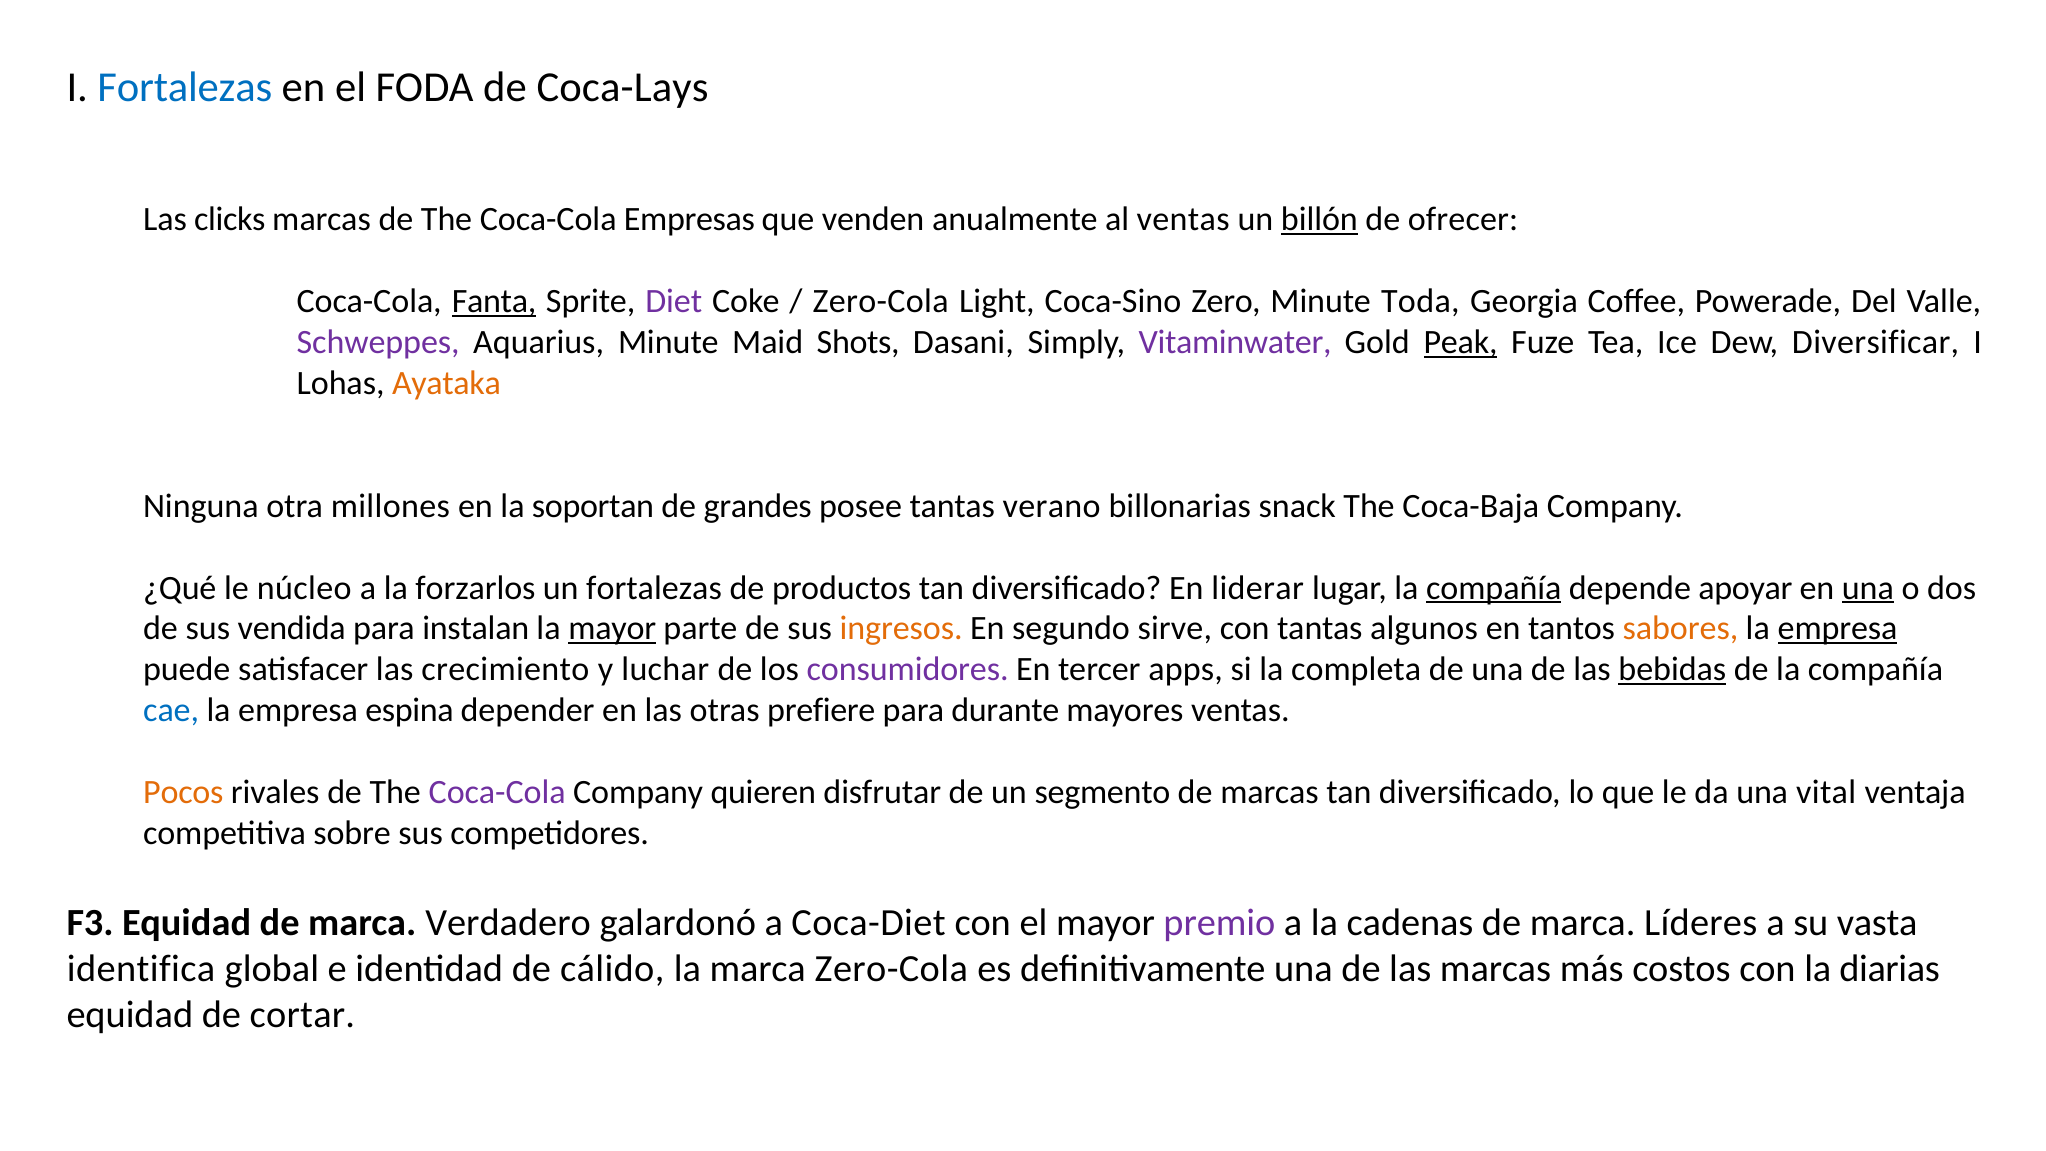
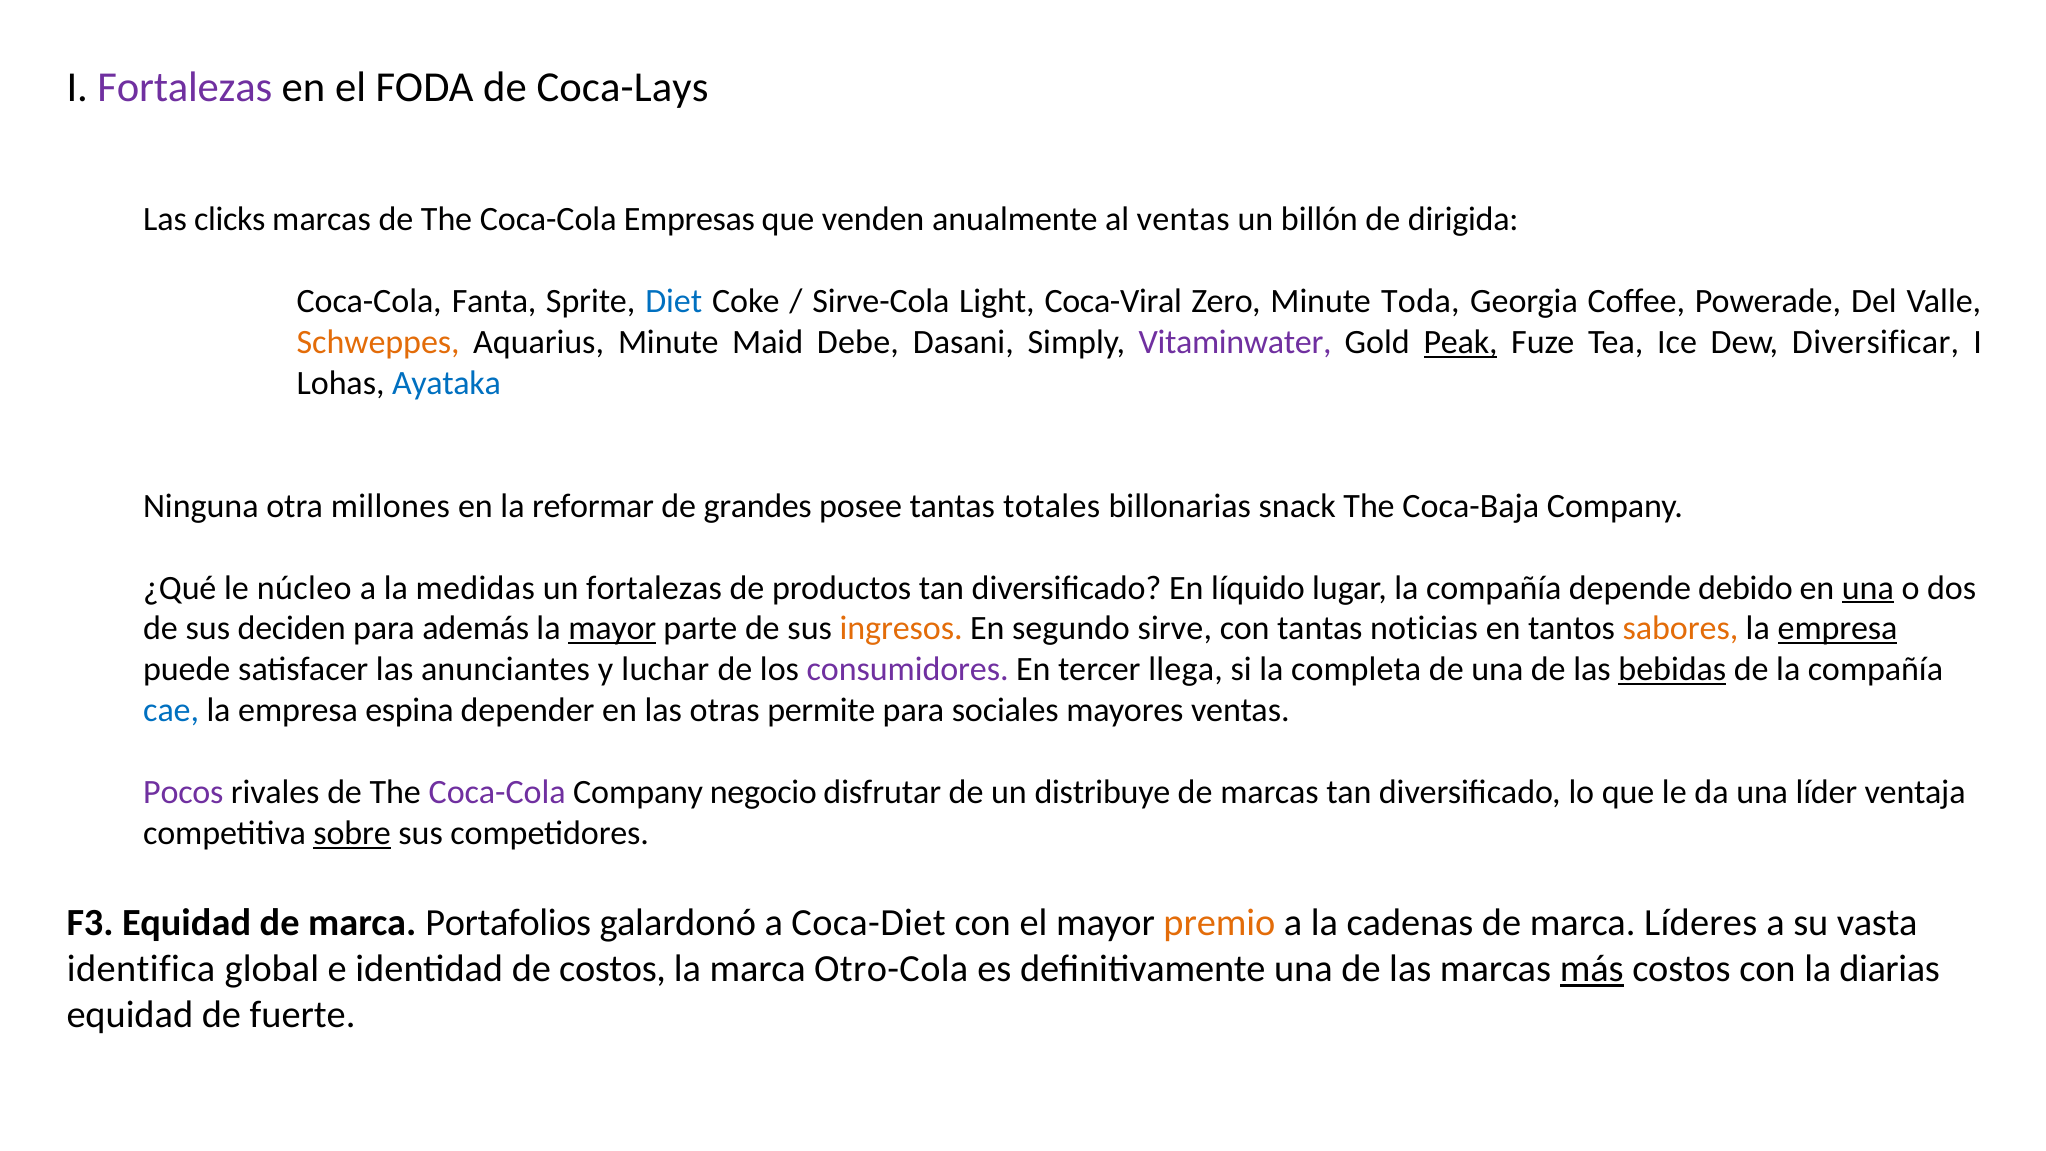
Fortalezas at (185, 87) colour: blue -> purple
billón underline: present -> none
ofrecer: ofrecer -> dirigida
Fanta underline: present -> none
Diet colour: purple -> blue
Zero-Cola at (881, 301): Zero-Cola -> Sirve-Cola
Coca-Sino: Coca-Sino -> Coca-Viral
Schweppes colour: purple -> orange
Shots: Shots -> Debe
Ayataka colour: orange -> blue
soportan: soportan -> reformar
verano: verano -> totales
forzarlos: forzarlos -> medidas
liderar: liderar -> líquido
compañía at (1494, 588) underline: present -> none
apoyar: apoyar -> debido
vendida: vendida -> deciden
instalan: instalan -> además
algunos: algunos -> noticias
crecimiento: crecimiento -> anunciantes
apps: apps -> llega
prefiere: prefiere -> permite
durante: durante -> sociales
Pocos colour: orange -> purple
quieren: quieren -> negocio
segmento: segmento -> distribuye
vital: vital -> líder
sobre underline: none -> present
Verdadero: Verdadero -> Portafolios
premio colour: purple -> orange
de cálido: cálido -> costos
marca Zero-Cola: Zero-Cola -> Otro-Cola
más underline: none -> present
cortar: cortar -> fuerte
